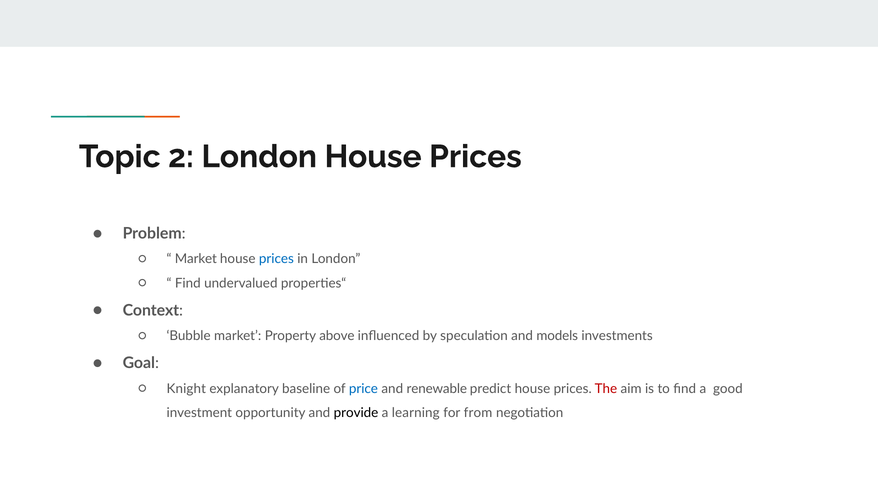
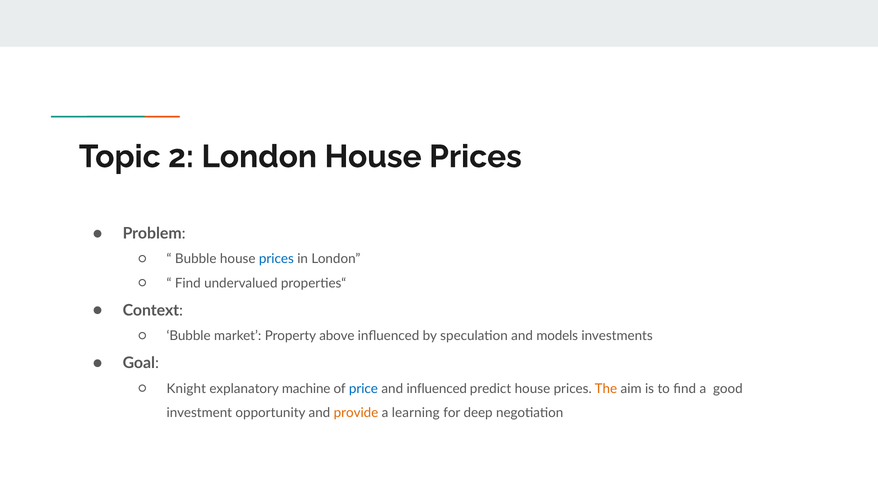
Market at (196, 259): Market -> Bubble
baseline: baseline -> machine
and renewable: renewable -> influenced
The colour: red -> orange
provide colour: black -> orange
from: from -> deep
